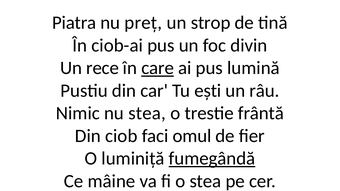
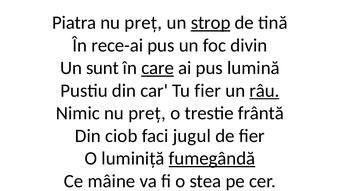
strop underline: none -> present
ciob-ai: ciob-ai -> rece-ai
rece: rece -> sunt
Tu ești: ești -> fier
râu underline: none -> present
Nimic nu stea: stea -> preț
omul: omul -> jugul
